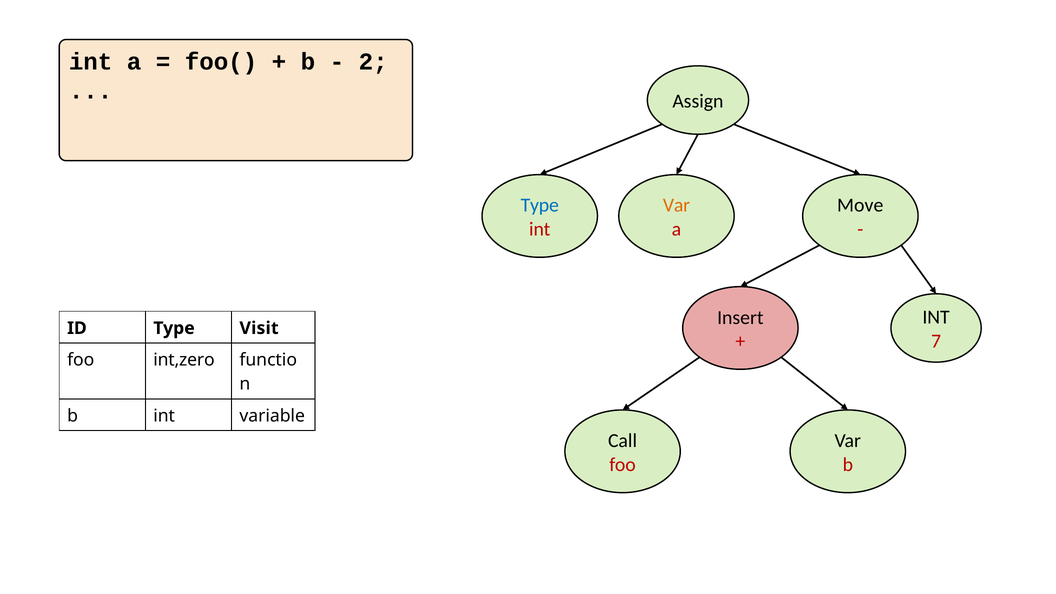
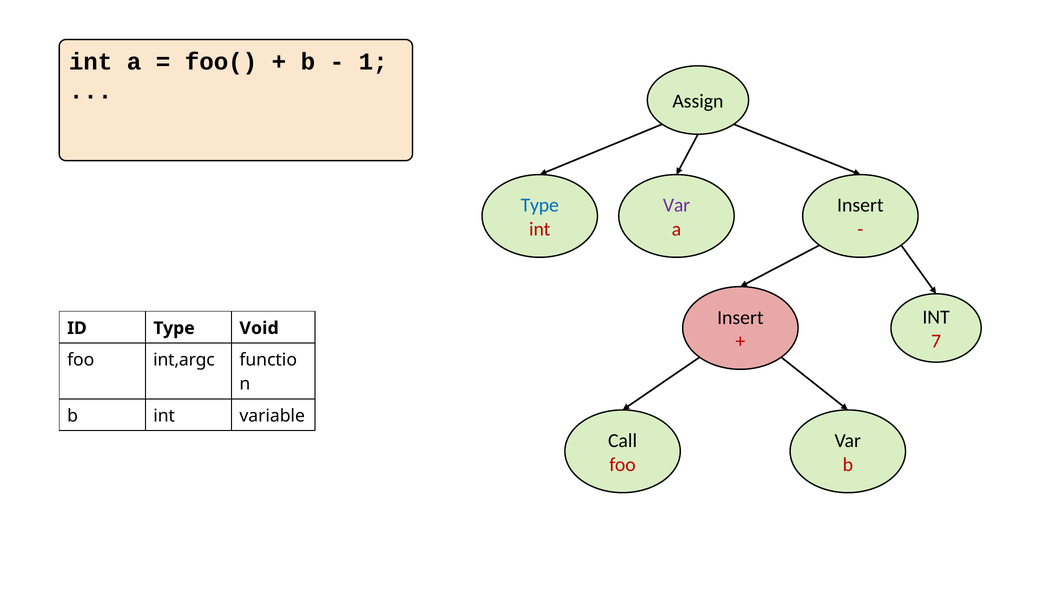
2: 2 -> 1
Var at (677, 205) colour: orange -> purple
Move at (860, 205): Move -> Insert
Visit: Visit -> Void
int,zero: int,zero -> int,argc
